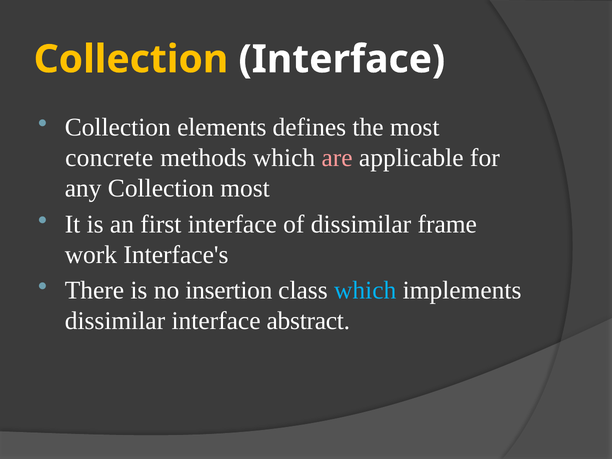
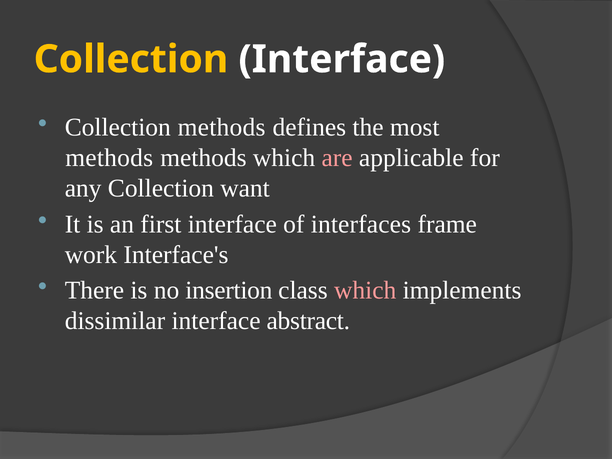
Collection elements: elements -> methods
concrete at (109, 158): concrete -> methods
Collection most: most -> want
of dissimilar: dissimilar -> interfaces
which at (365, 290) colour: light blue -> pink
